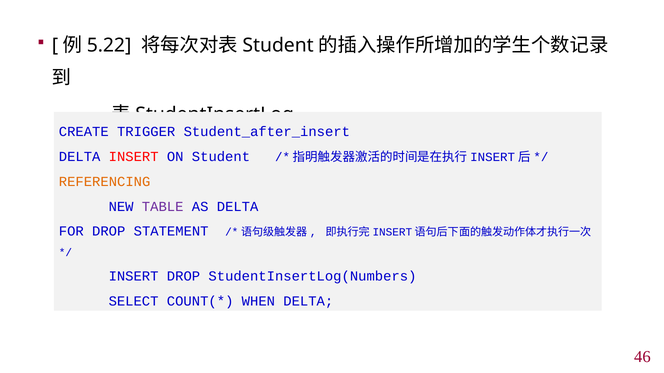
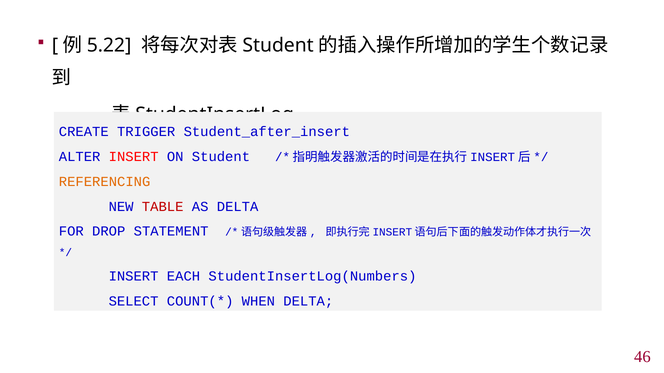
DELTA at (80, 157): DELTA -> ALTER
TABLE colour: purple -> red
INSERT DROP: DROP -> EACH
